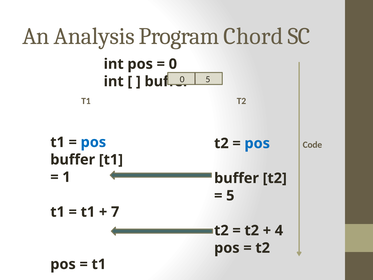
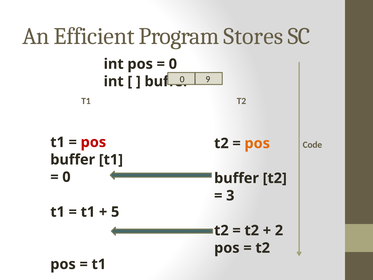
Analysis: Analysis -> Efficient
Chord: Chord -> Stores
5 at (208, 79): 5 -> 9
pos at (93, 142) colour: blue -> red
pos at (257, 143) colour: blue -> orange
1 at (66, 177): 1 -> 0
5 at (230, 195): 5 -> 3
7: 7 -> 5
4: 4 -> 2
